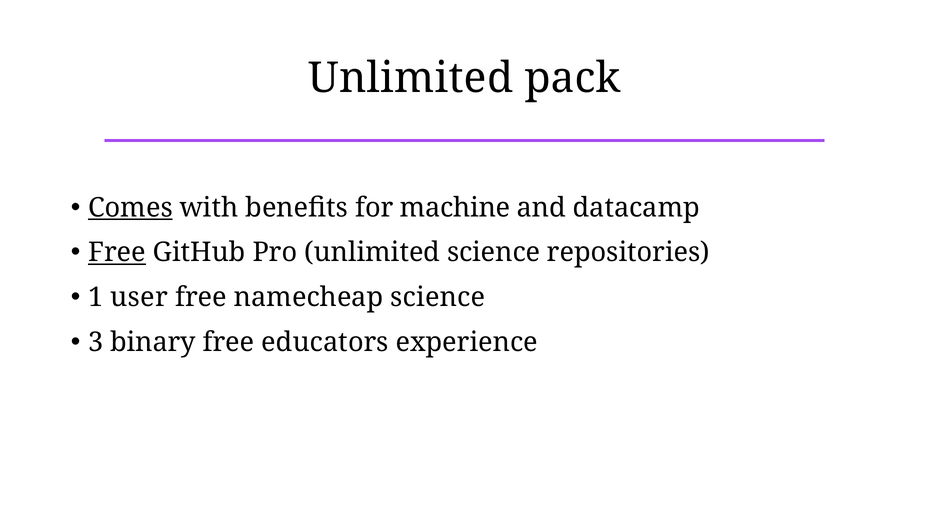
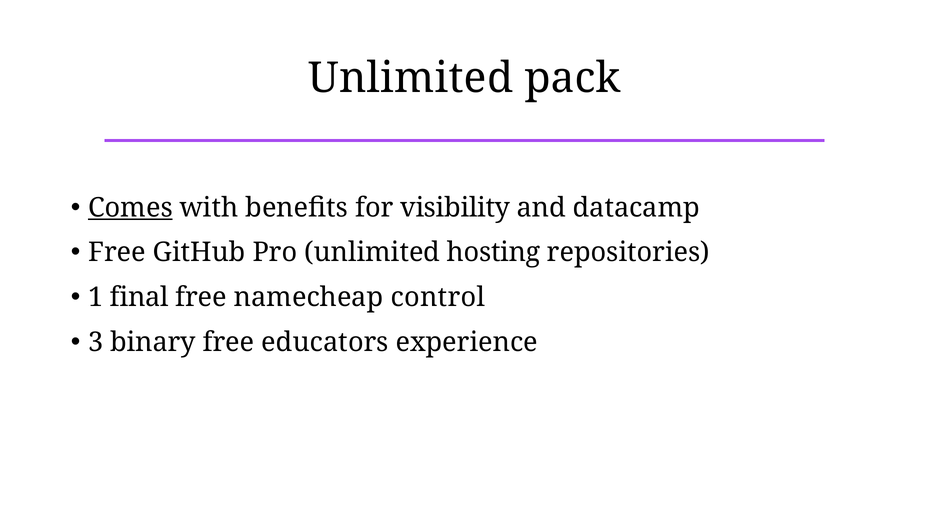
machine: machine -> visibility
Free at (117, 252) underline: present -> none
unlimited science: science -> hosting
user: user -> final
namecheap science: science -> control
